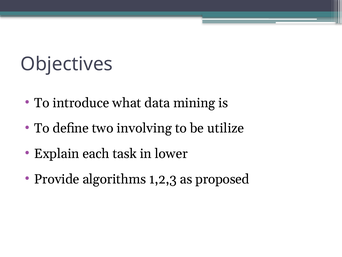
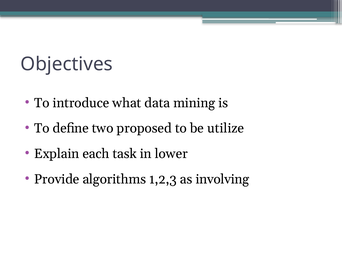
involving: involving -> proposed
proposed: proposed -> involving
